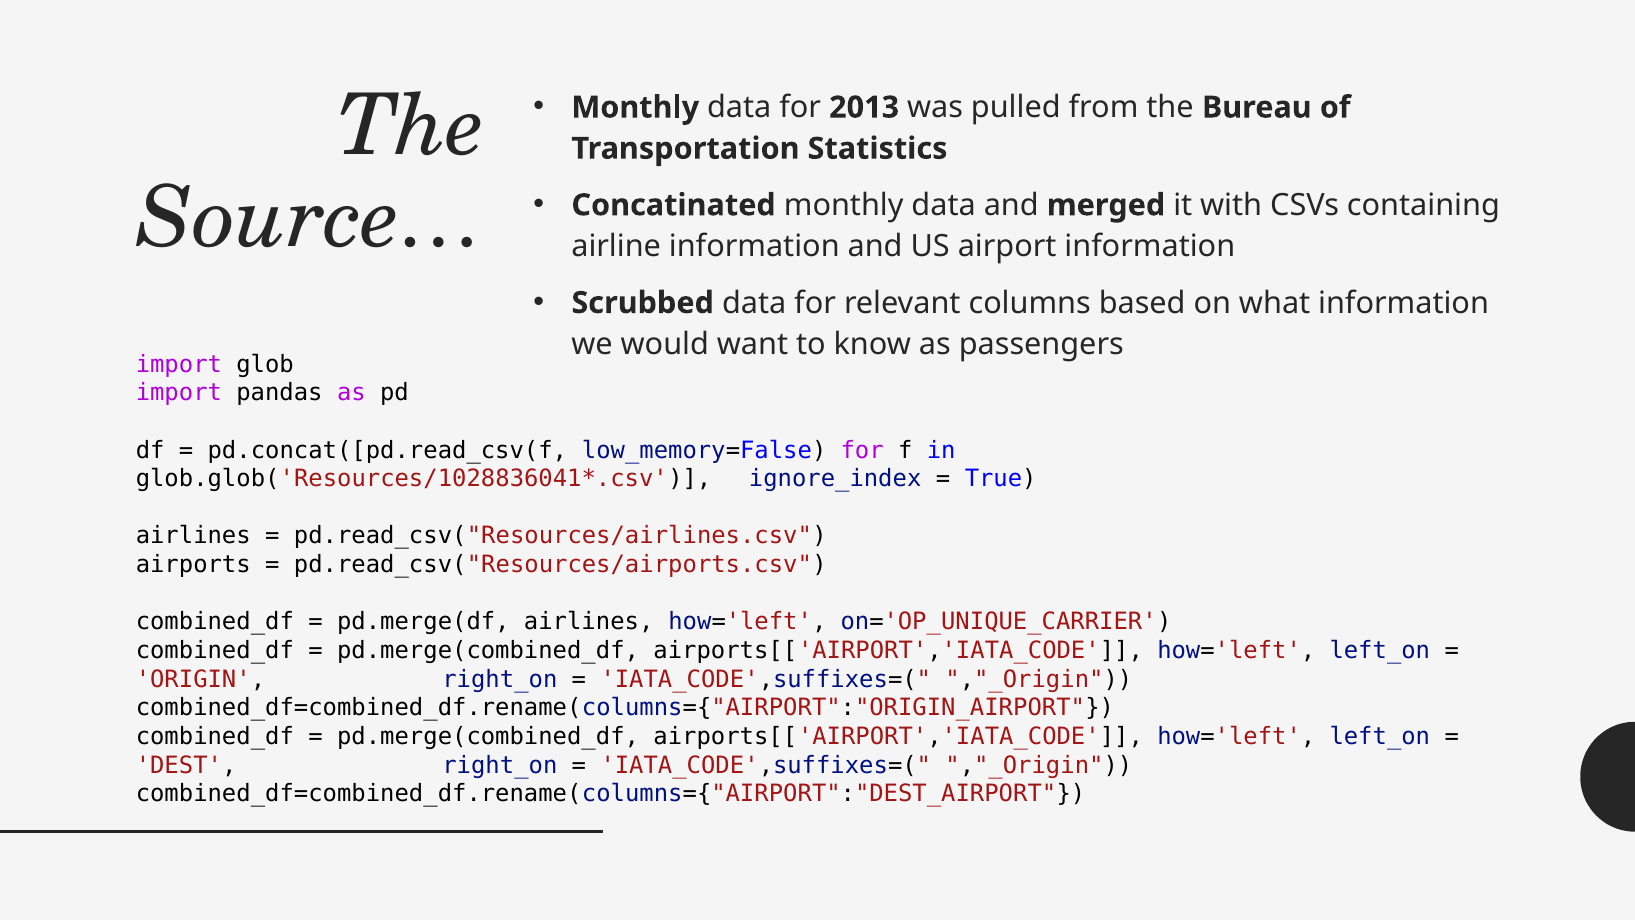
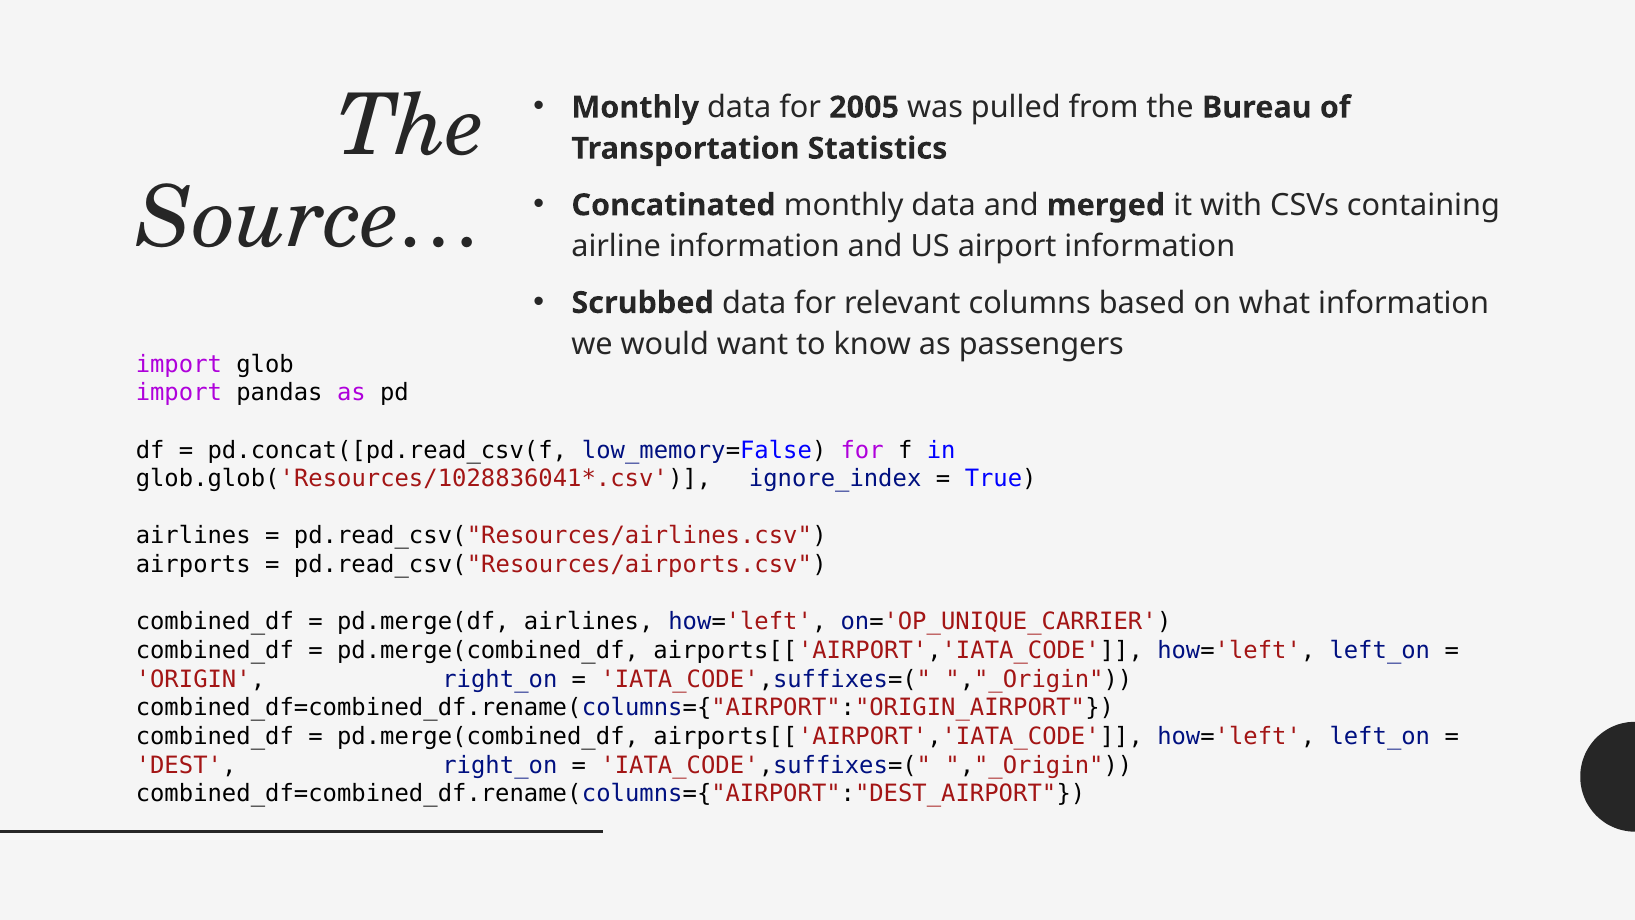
2013: 2013 -> 2005
